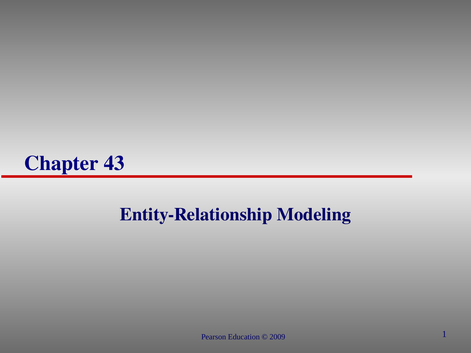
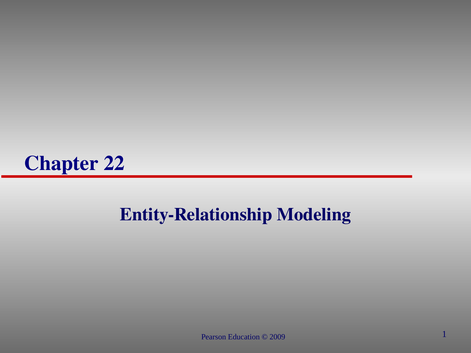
43: 43 -> 22
